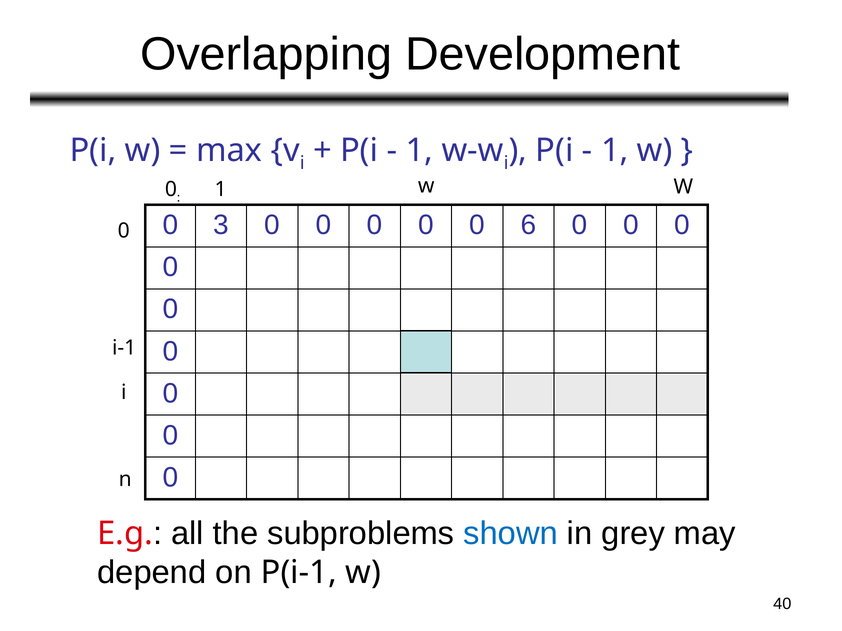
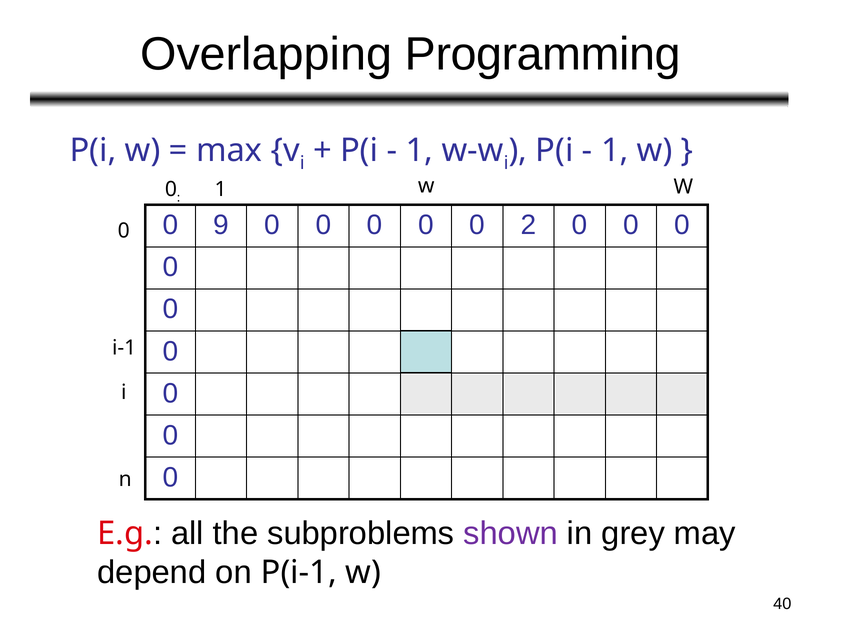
Development: Development -> Programming
3: 3 -> 9
6: 6 -> 2
shown colour: blue -> purple
